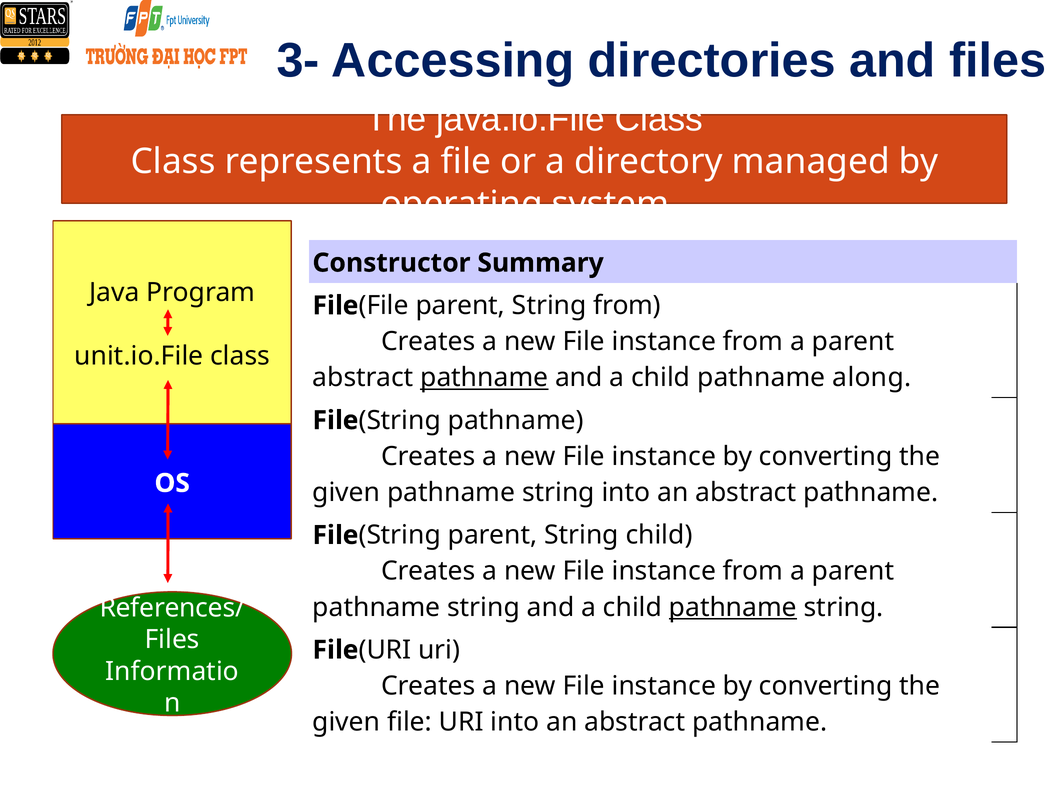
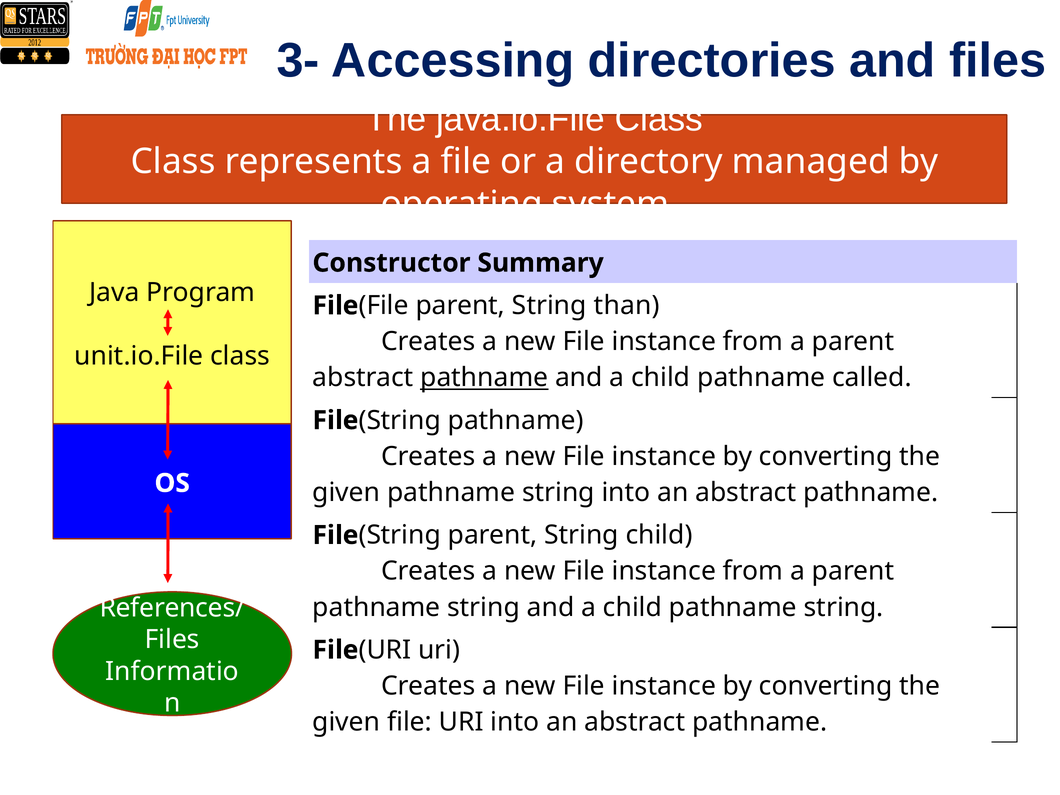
String from: from -> than
along: along -> called
pathname at (733, 607) underline: present -> none
